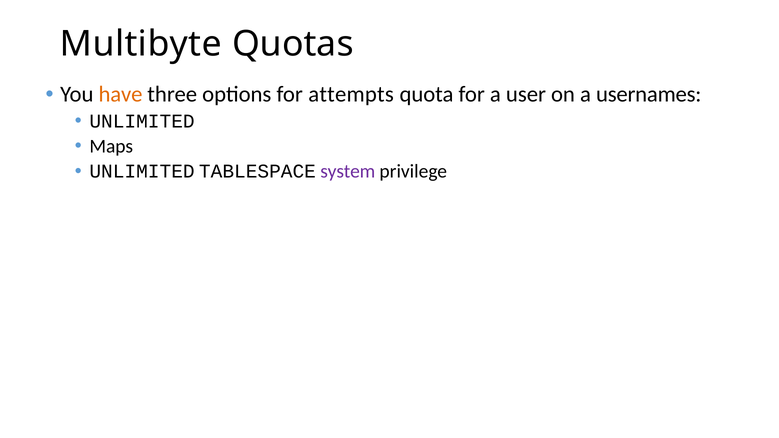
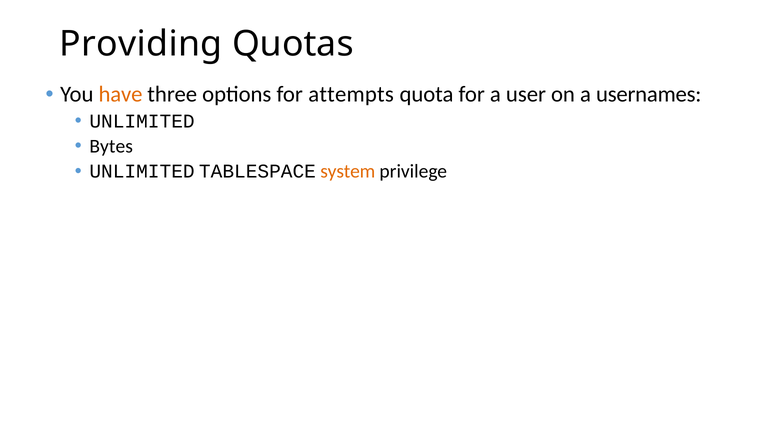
Multibyte: Multibyte -> Providing
Maps: Maps -> Bytes
system colour: purple -> orange
